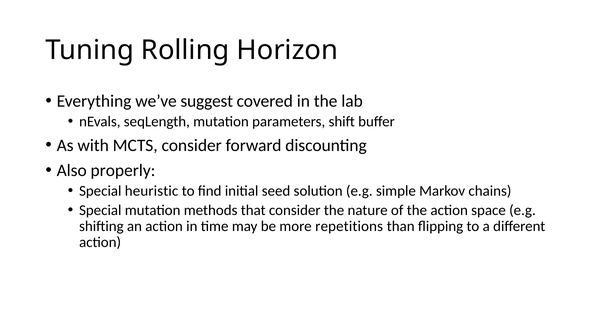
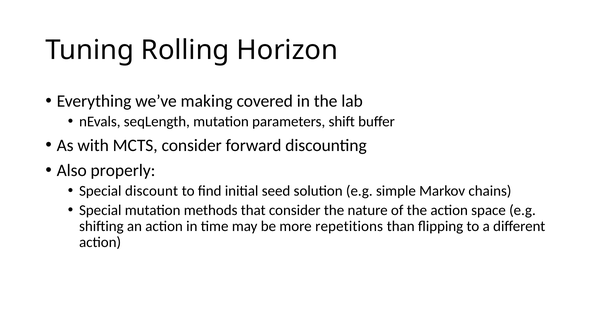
suggest: suggest -> making
heuristic: heuristic -> discount
